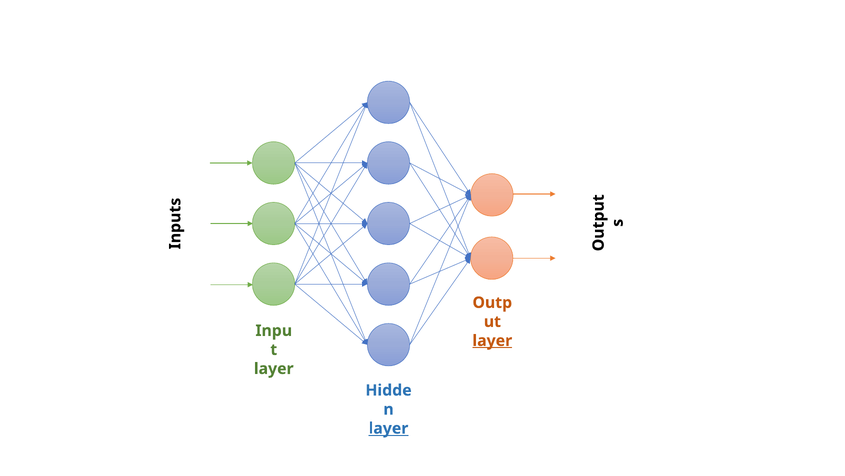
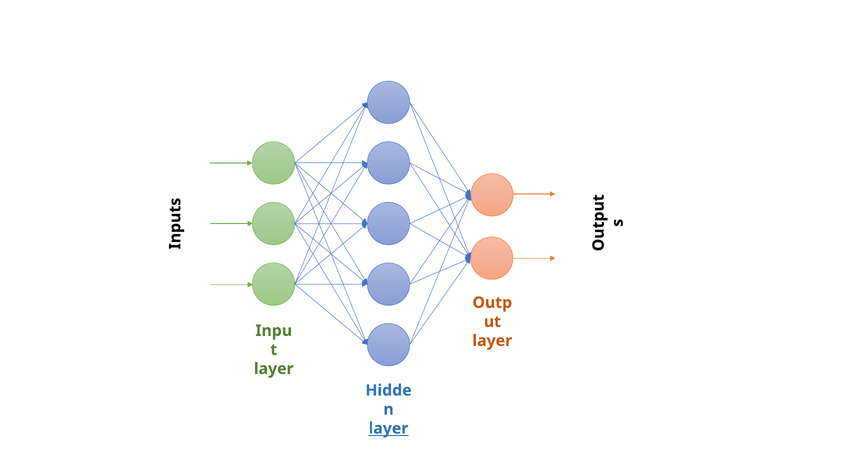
layer at (492, 340) underline: present -> none
